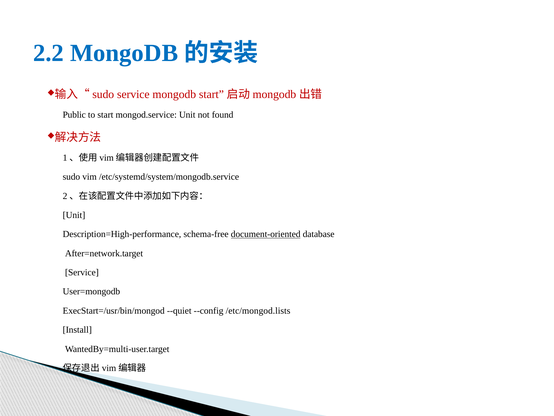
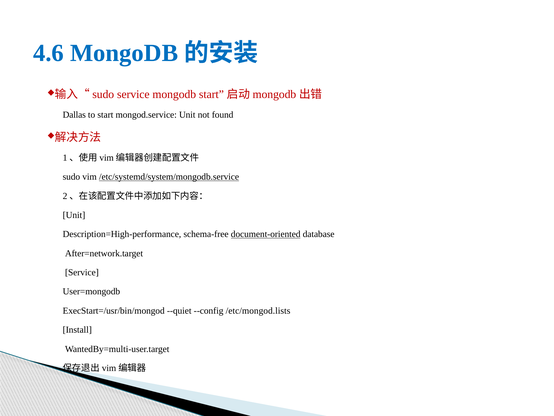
2.2: 2.2 -> 4.6
Public: Public -> Dallas
/etc/systemd/system/mongodb.service underline: none -> present
